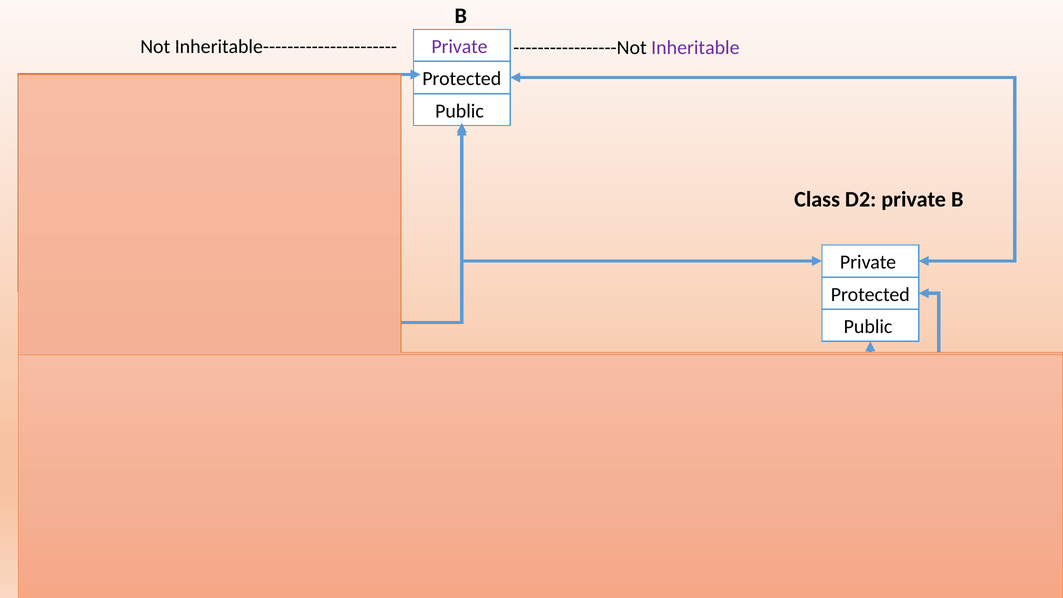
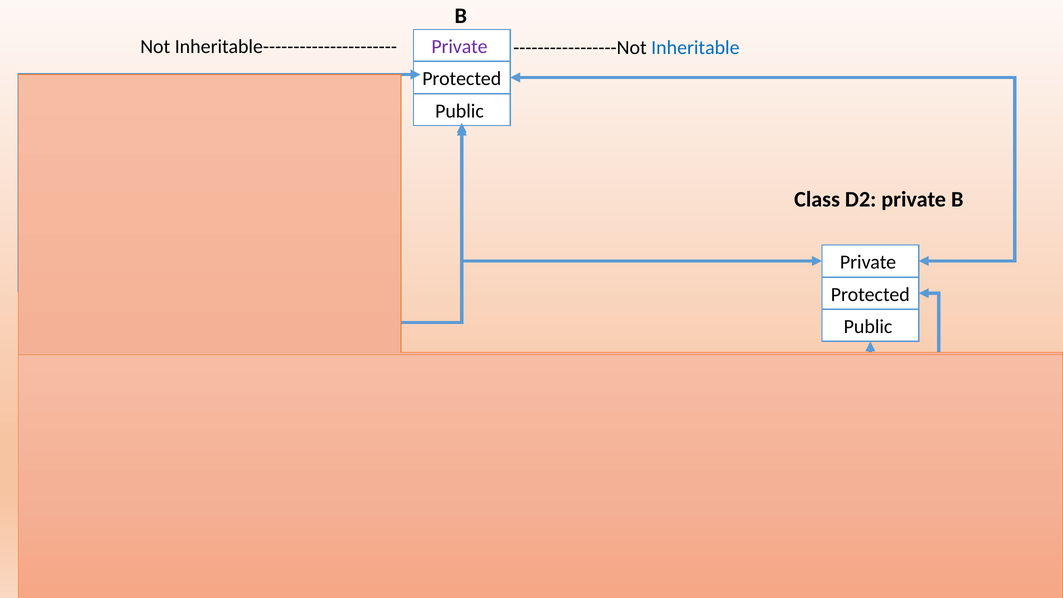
Inheritable colour: purple -> blue
